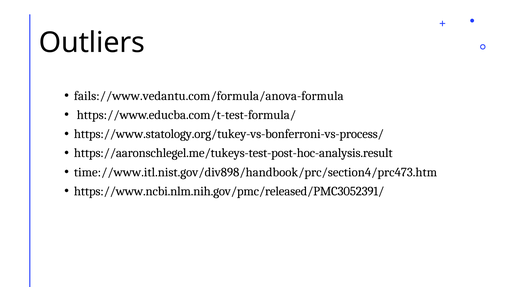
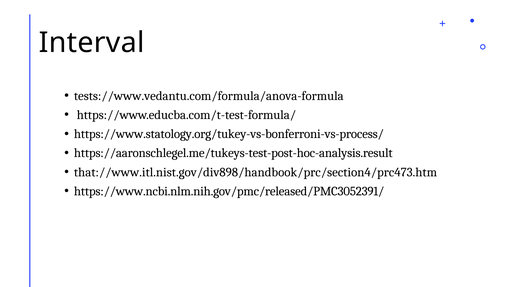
Outliers: Outliers -> Interval
fails://www.vedantu.com/formula/anova-formula: fails://www.vedantu.com/formula/anova-formula -> tests://www.vedantu.com/formula/anova-formula
time://www.itl.nist.gov/div898/handbook/prc/section4/prc473.htm: time://www.itl.nist.gov/div898/handbook/prc/section4/prc473.htm -> that://www.itl.nist.gov/div898/handbook/prc/section4/prc473.htm
